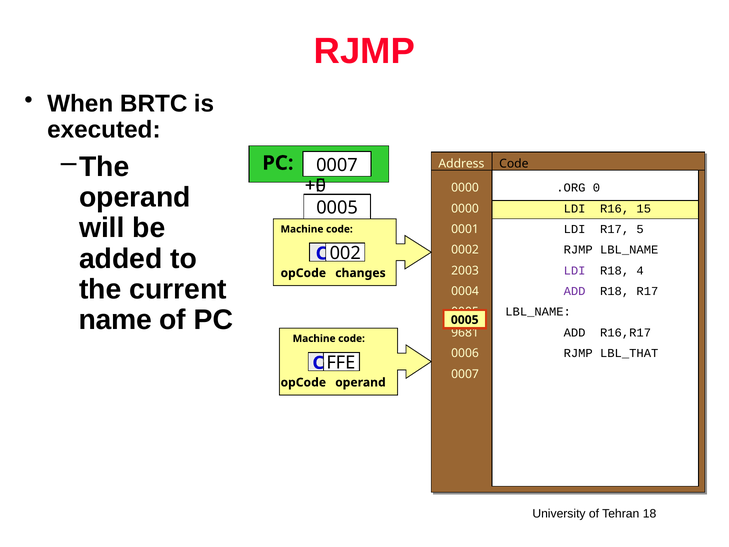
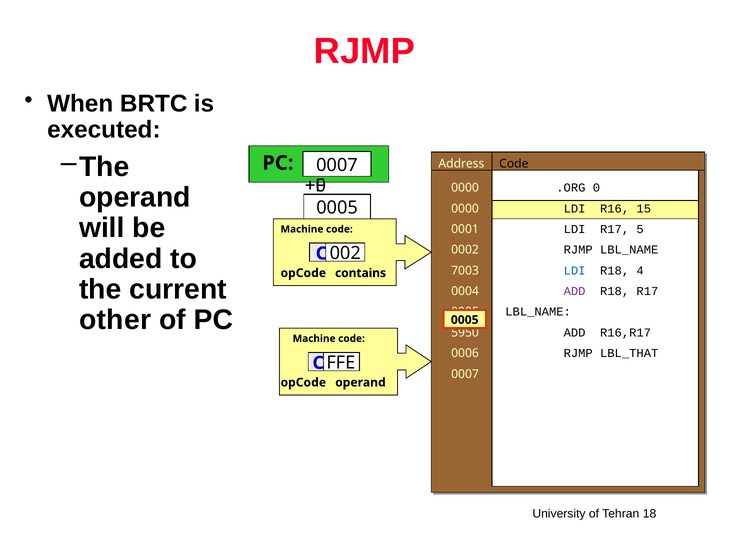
LDI at (575, 271) colour: purple -> blue
2003: 2003 -> 7003
changes: changes -> contains
name: name -> other
9681: 9681 -> 5950
